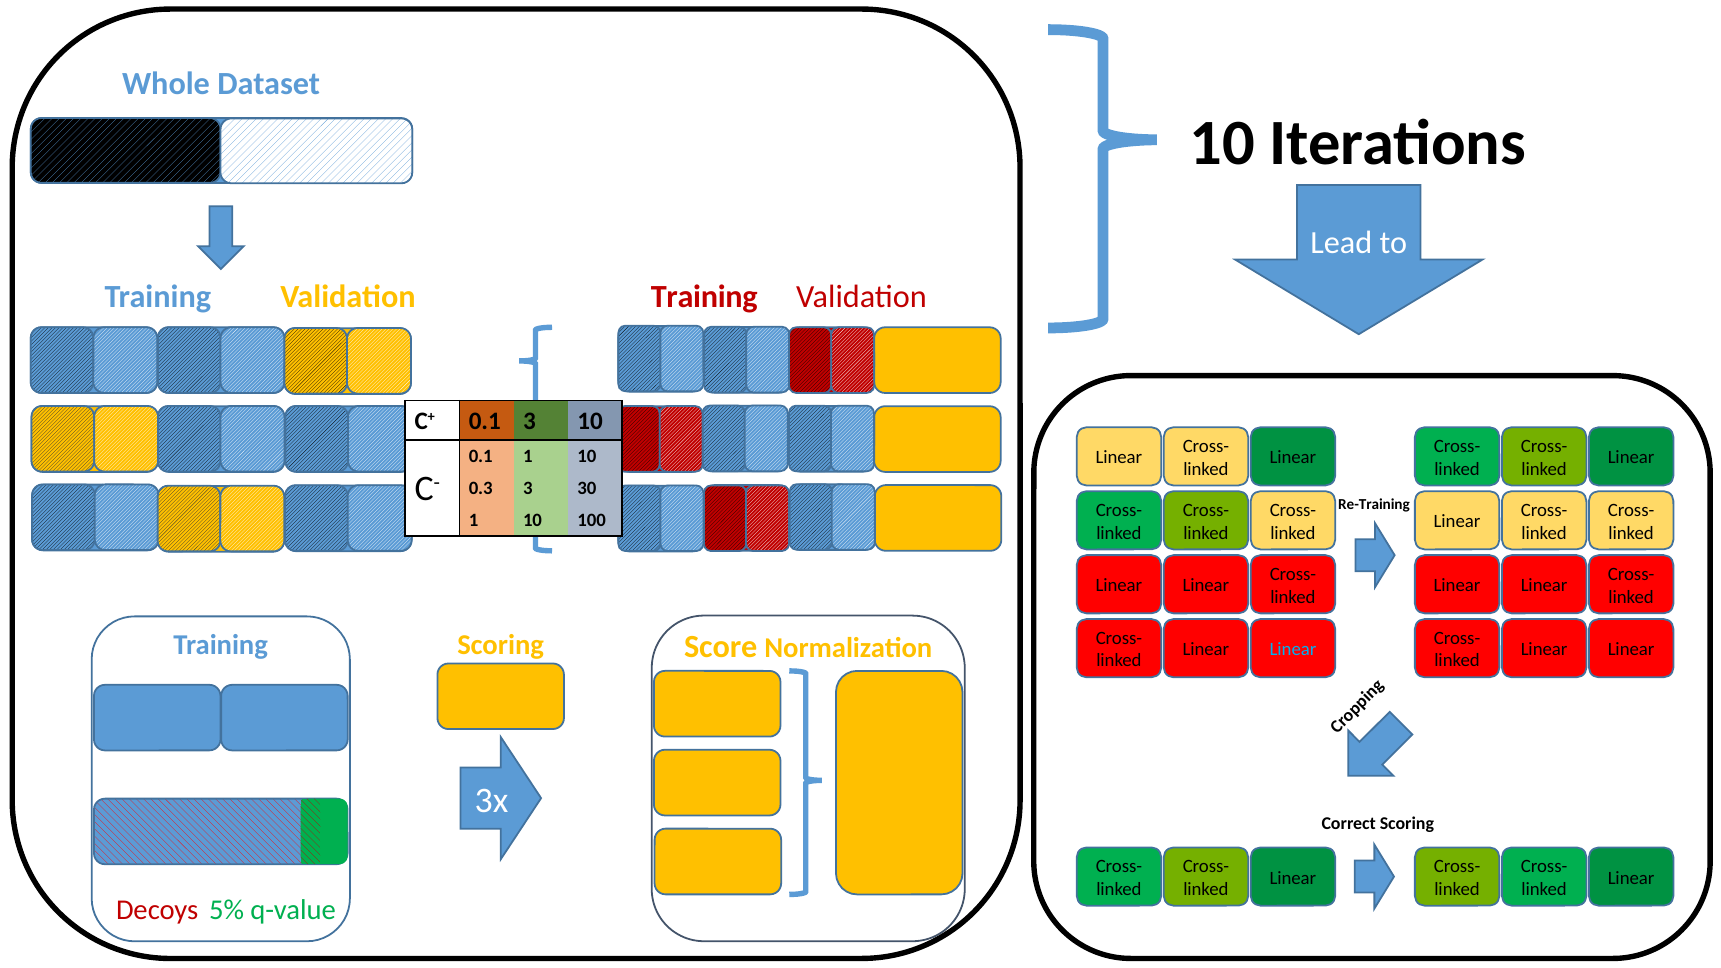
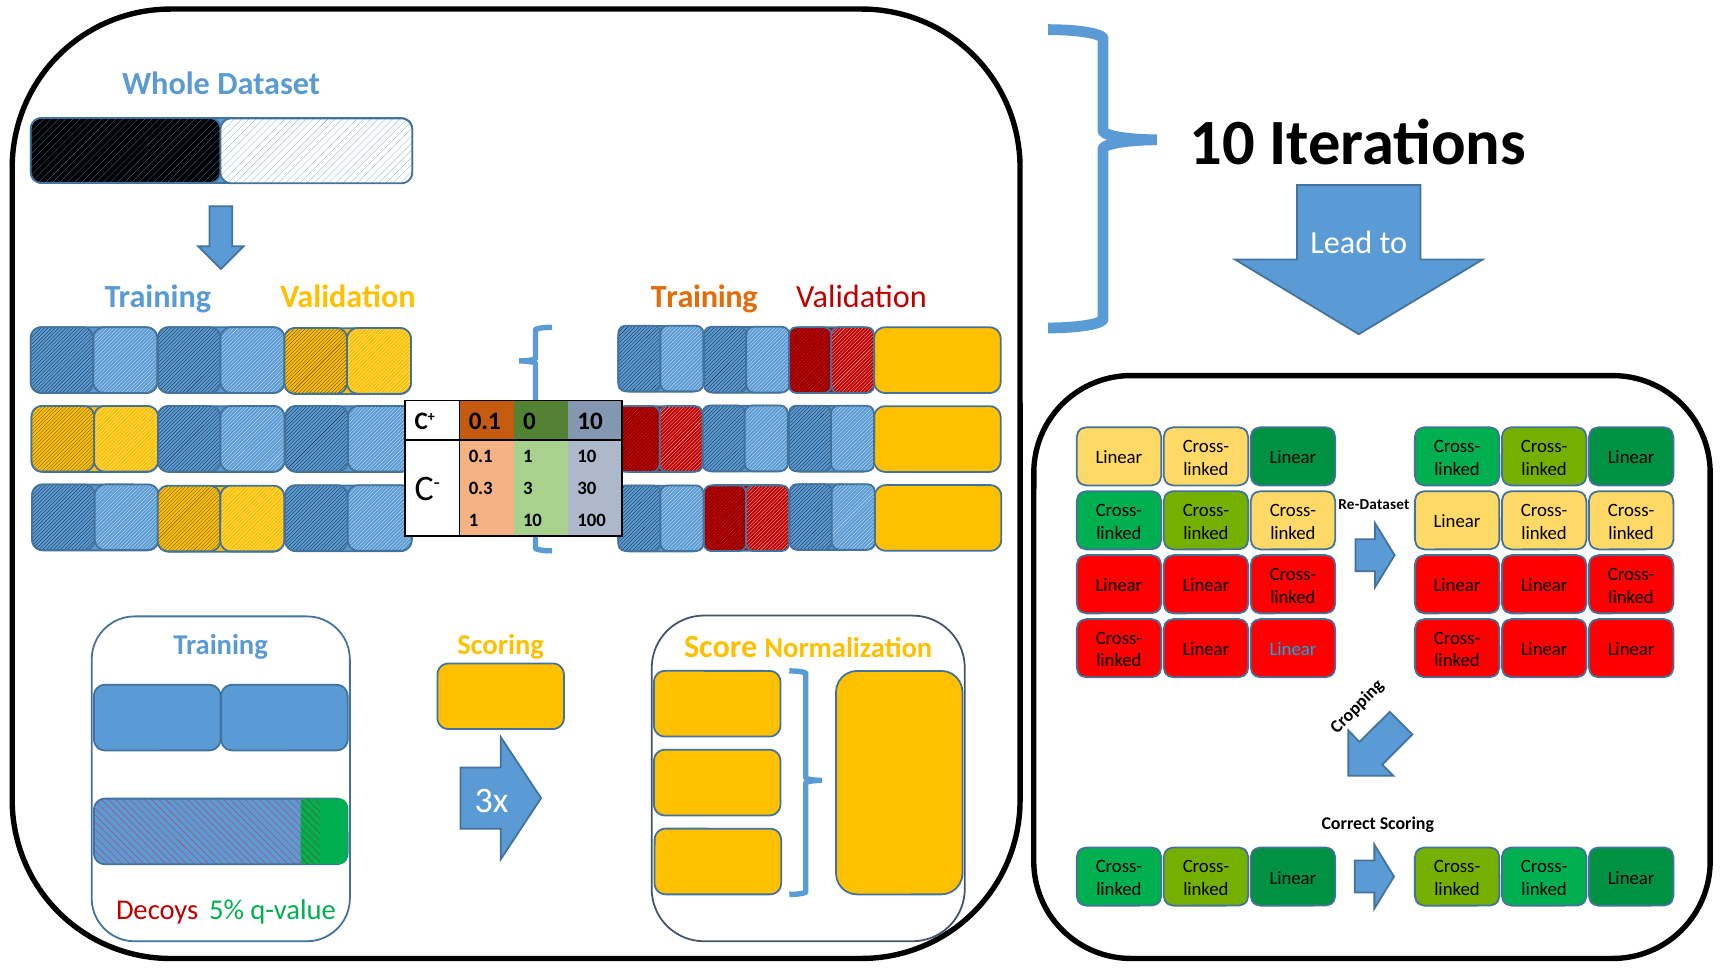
Training at (704, 297) colour: red -> orange
0.1 3: 3 -> 0
Re-Training: Re-Training -> Re-Dataset
